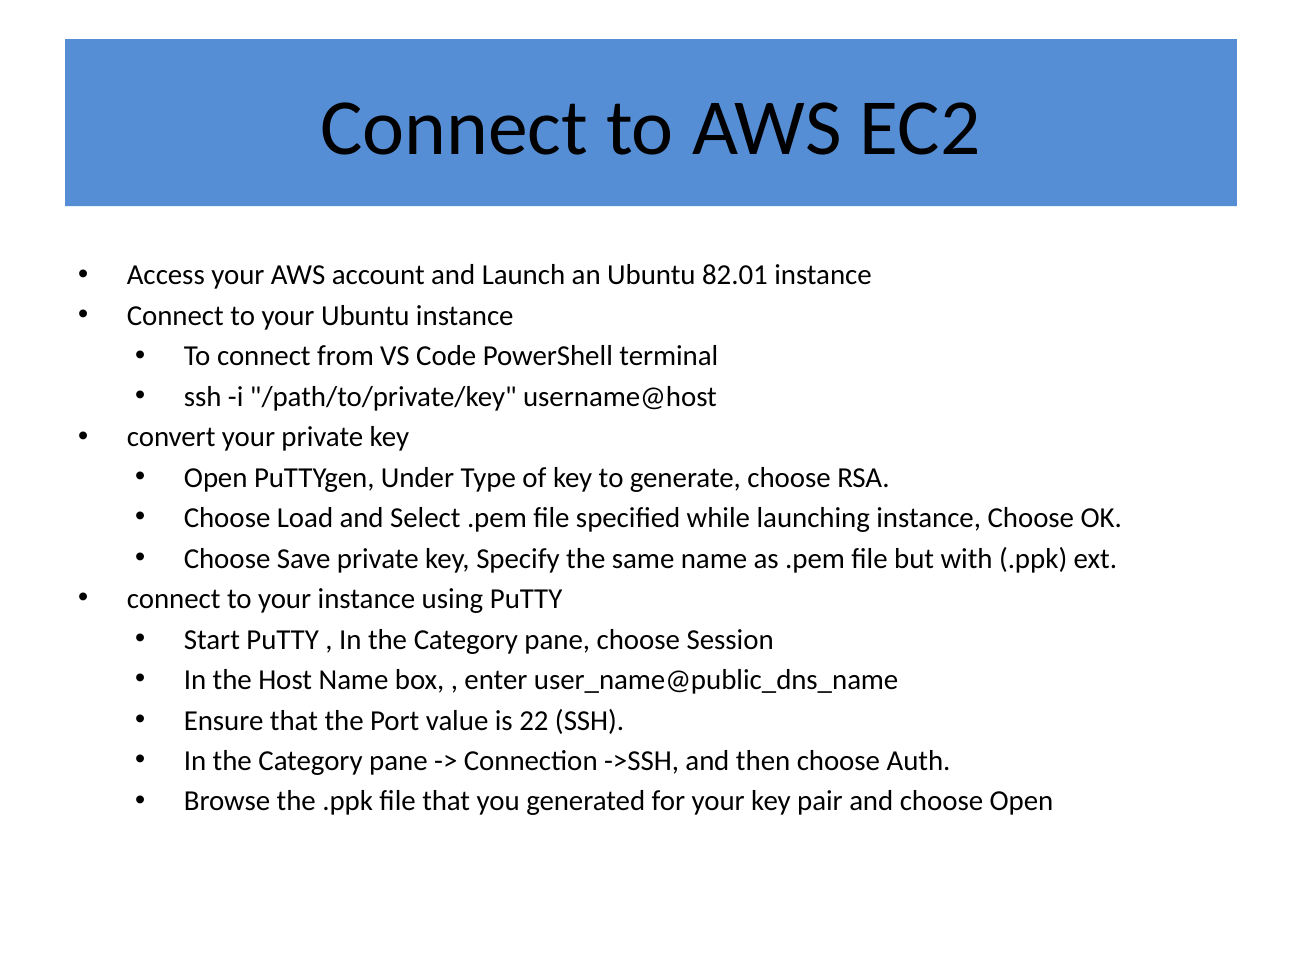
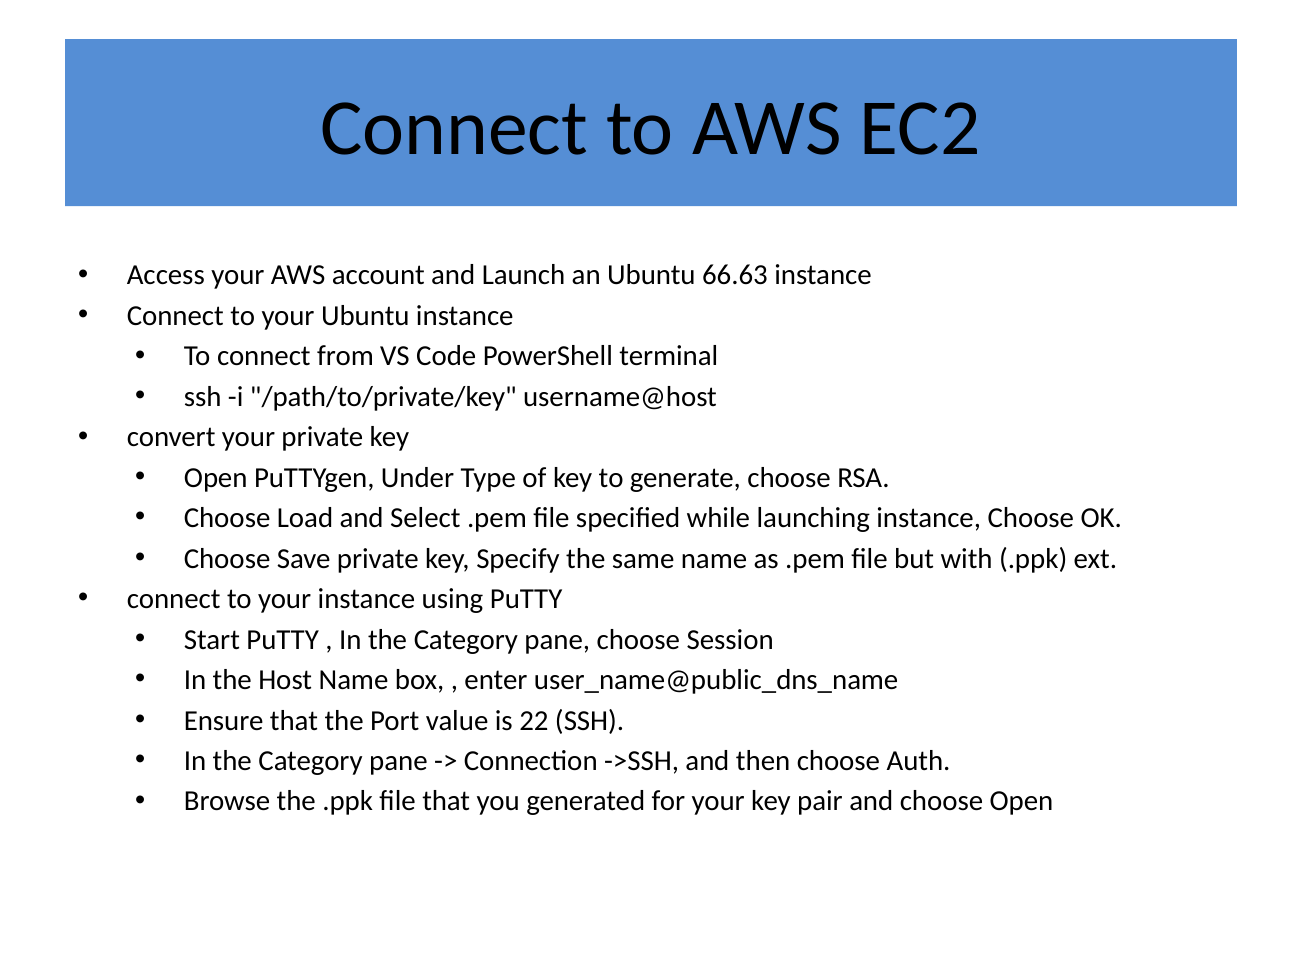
82.01: 82.01 -> 66.63
